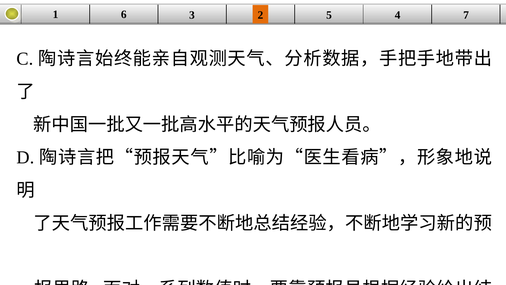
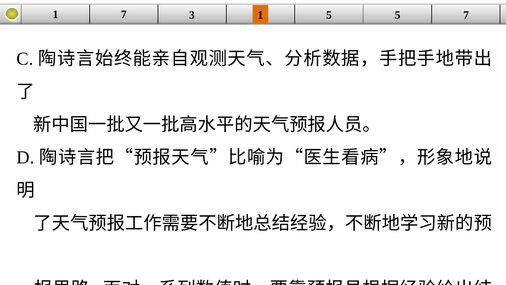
1 6: 6 -> 7
3 2: 2 -> 1
5 4: 4 -> 5
